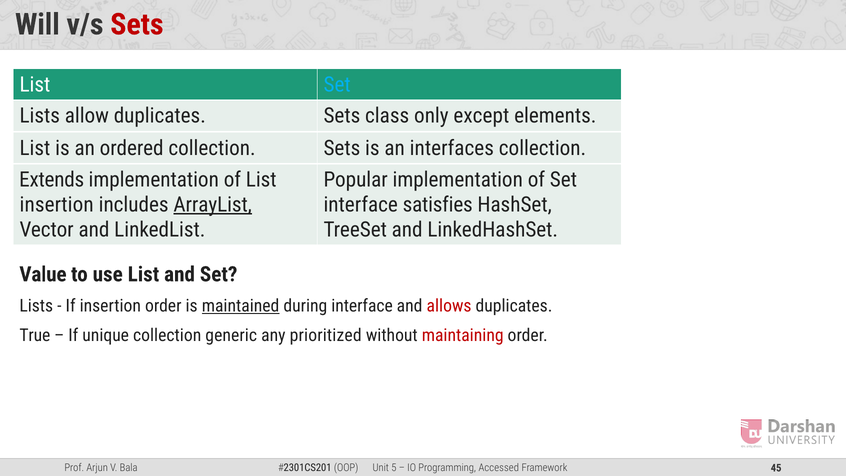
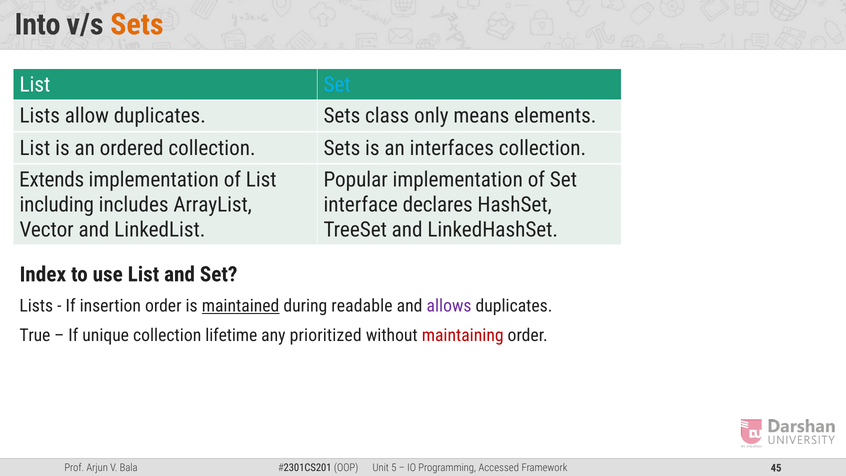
Will: Will -> Into
Sets at (137, 24) colour: red -> orange
except: except -> means
insertion at (57, 205): insertion -> including
ArrayList underline: present -> none
satisfies: satisfies -> declares
Value: Value -> Index
during interface: interface -> readable
allows colour: red -> purple
generic: generic -> lifetime
